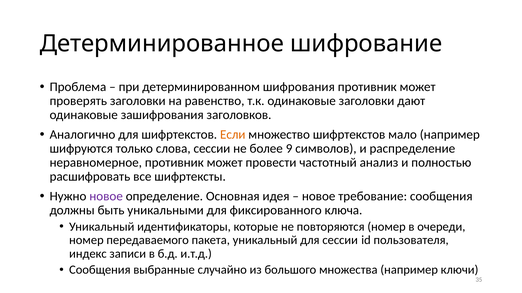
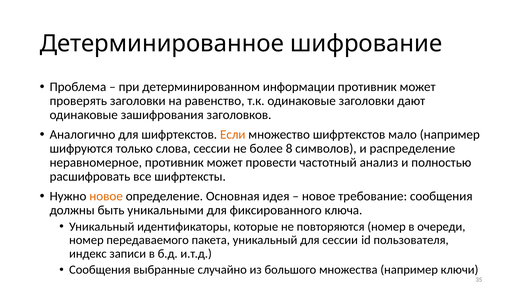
шифрования: шифрования -> информации
9: 9 -> 8
новое at (106, 197) colour: purple -> orange
